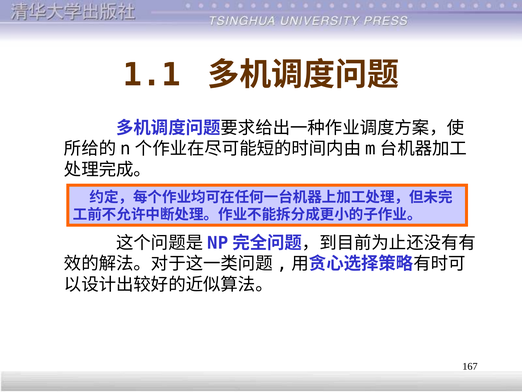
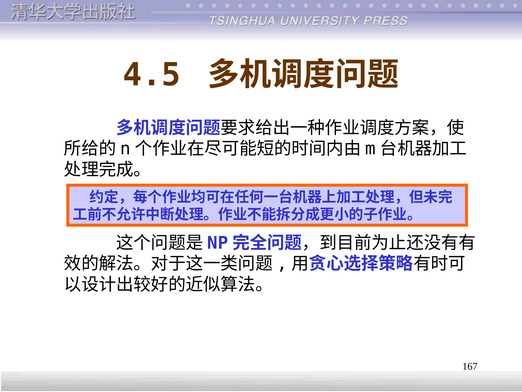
1.1: 1.1 -> 4.5
